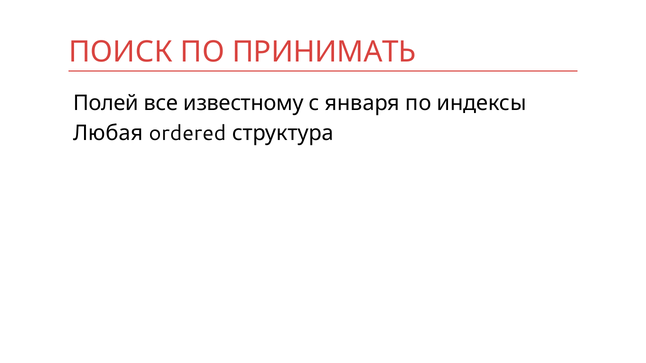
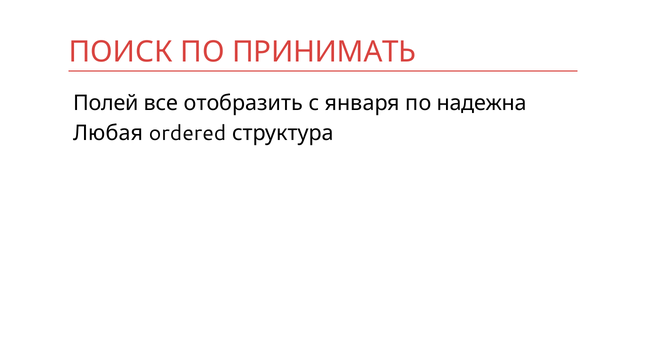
известному: известному -> отобразить
индексы: индексы -> надежна
